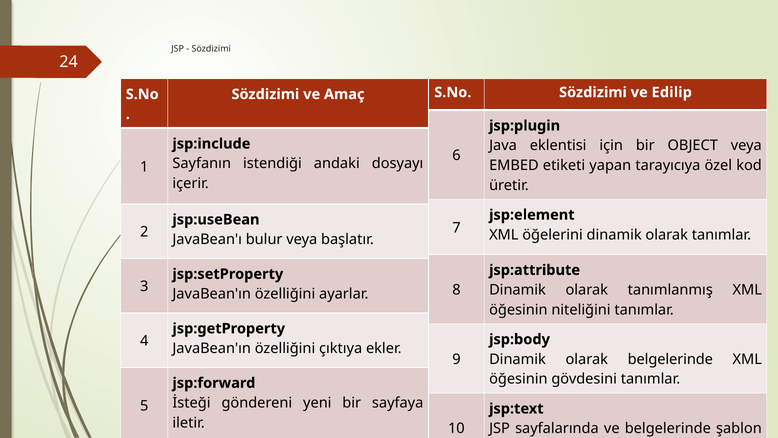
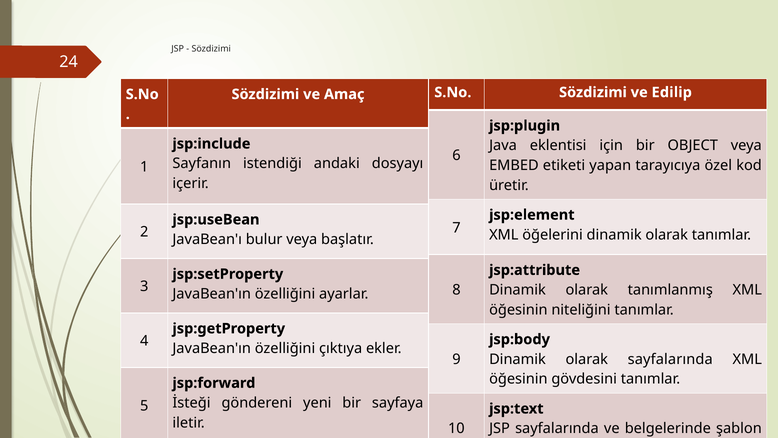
olarak belgelerinde: belgelerinde -> sayfalarında
